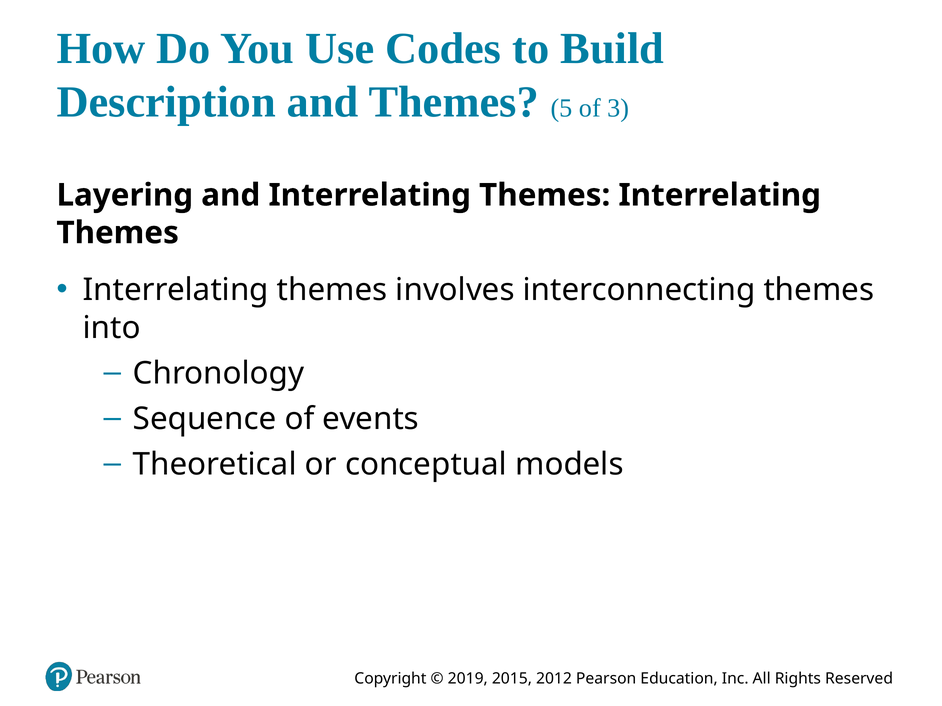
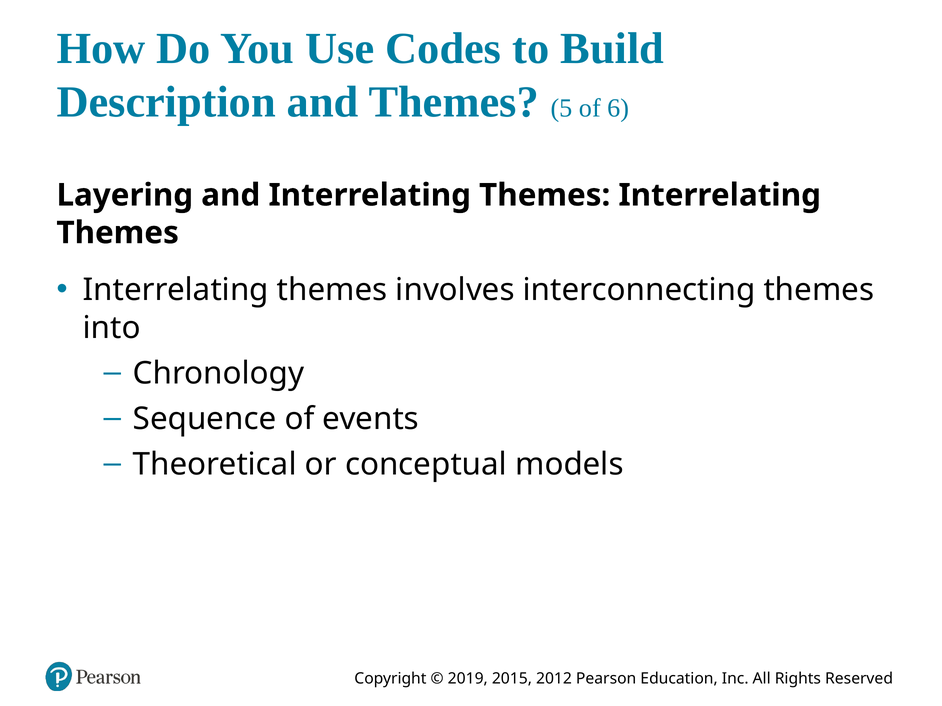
3: 3 -> 6
